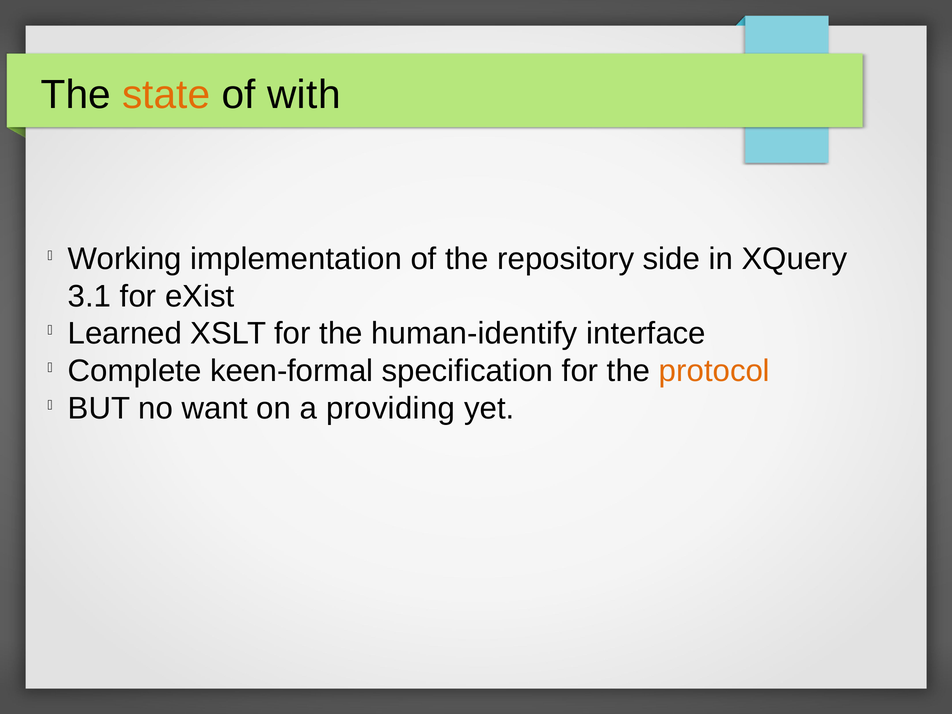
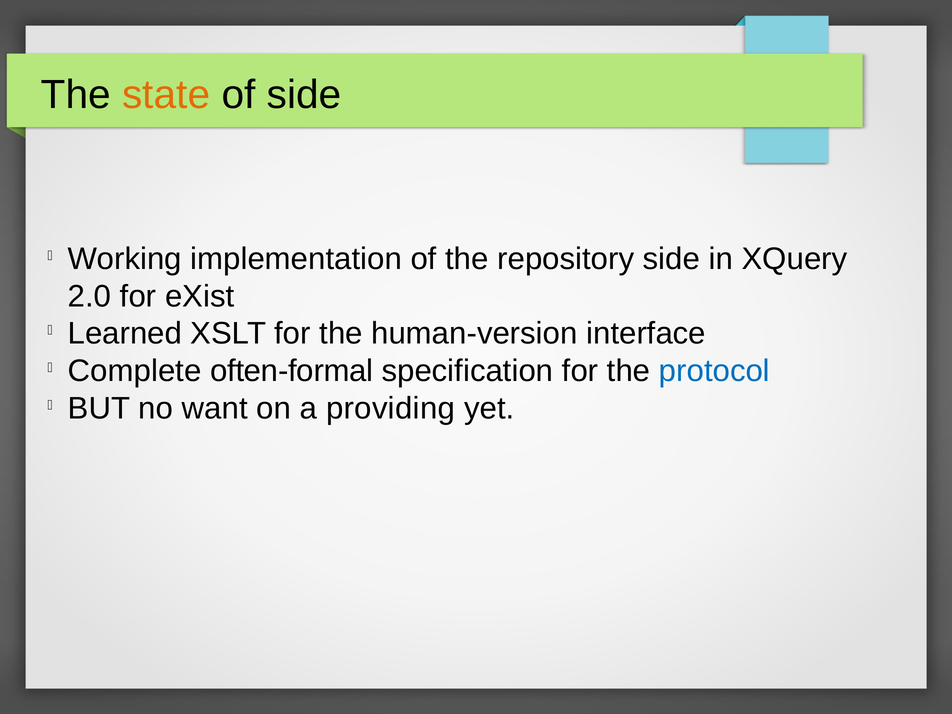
of with: with -> side
3.1: 3.1 -> 2.0
human-identify: human-identify -> human-version
keen-formal: keen-formal -> often-formal
protocol colour: orange -> blue
